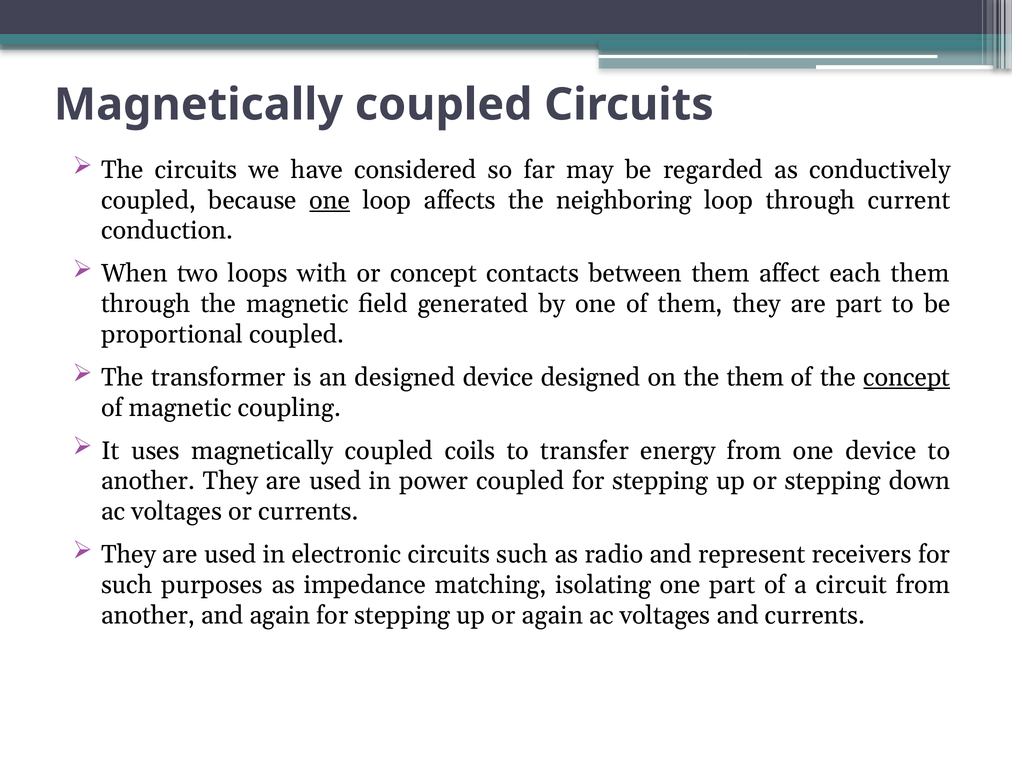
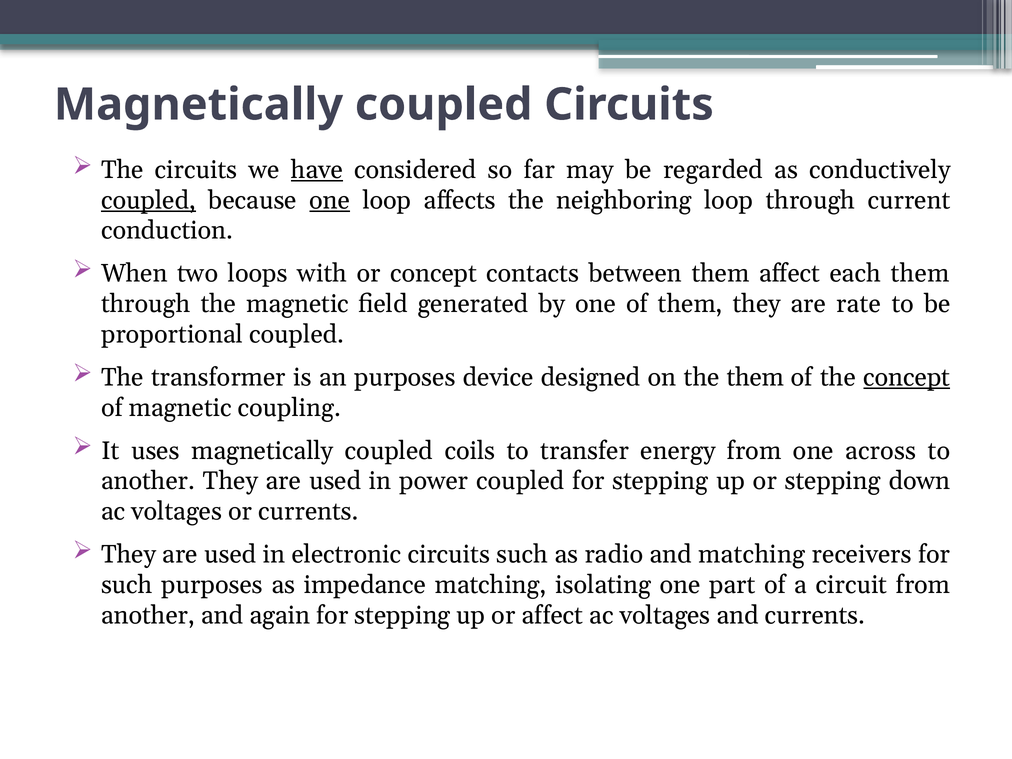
have underline: none -> present
coupled at (148, 200) underline: none -> present
are part: part -> rate
an designed: designed -> purposes
one device: device -> across
and represent: represent -> matching
or again: again -> affect
